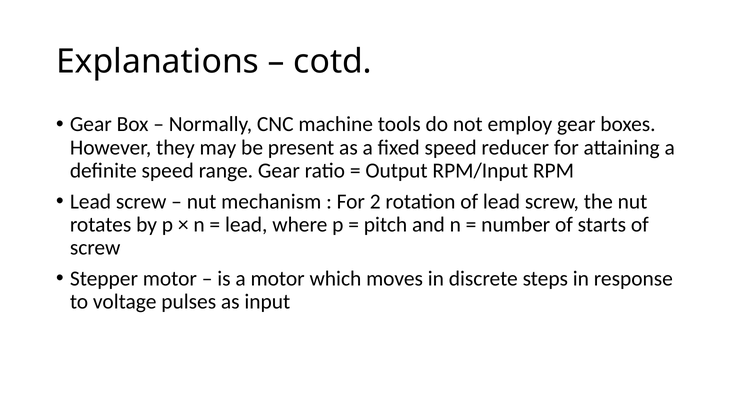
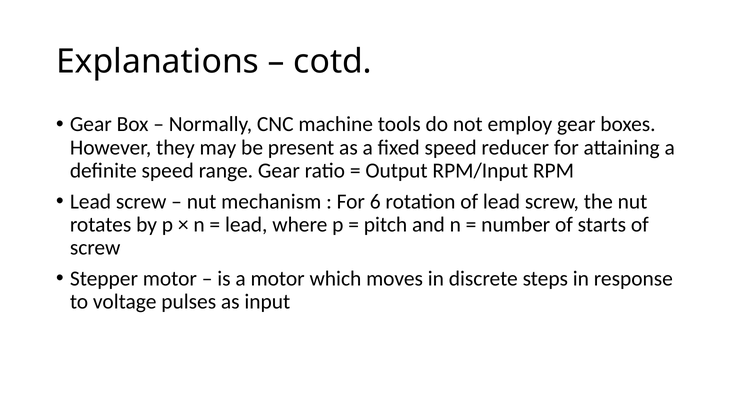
2: 2 -> 6
